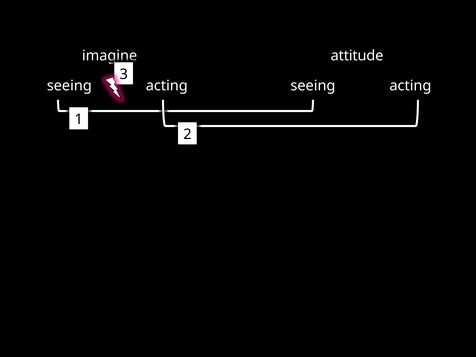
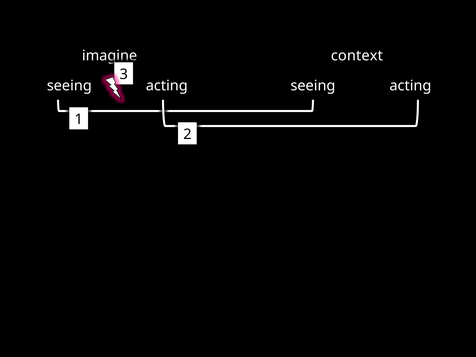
attitude: attitude -> context
